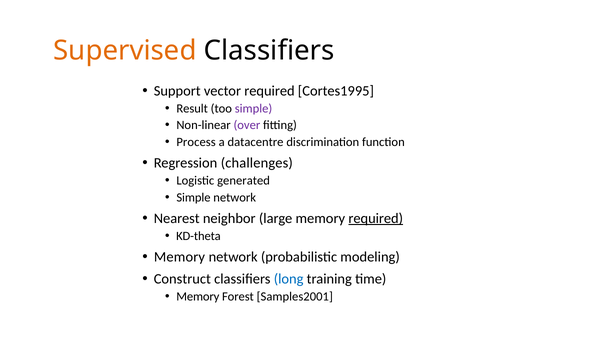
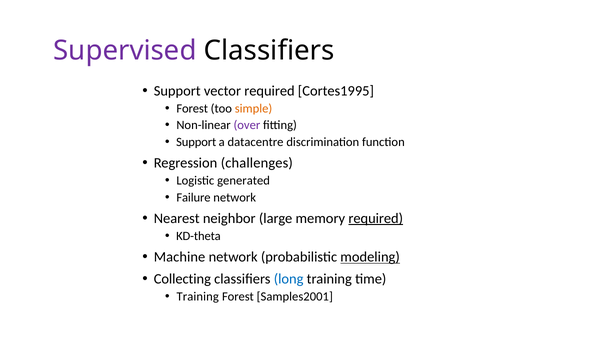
Supervised colour: orange -> purple
Result at (192, 108): Result -> Forest
simple at (254, 108) colour: purple -> orange
Process at (196, 142): Process -> Support
Simple at (193, 197): Simple -> Failure
Memory at (179, 257): Memory -> Machine
modeling underline: none -> present
Construct: Construct -> Collecting
Memory at (198, 296): Memory -> Training
